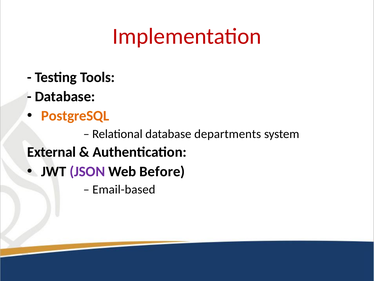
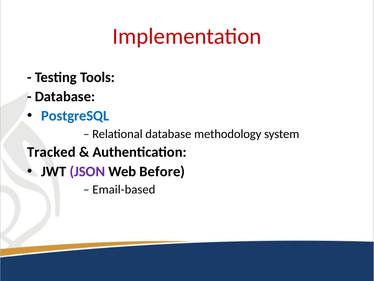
PostgreSQL colour: orange -> blue
departments: departments -> methodology
External: External -> Tracked
